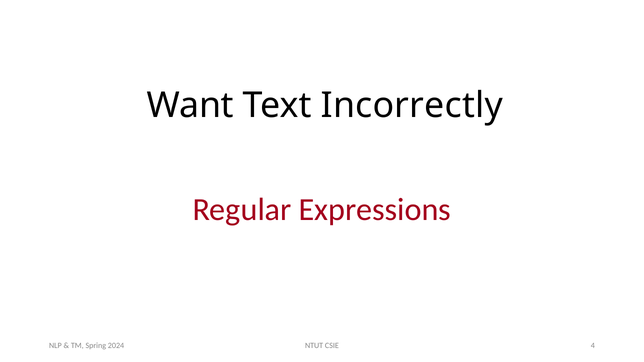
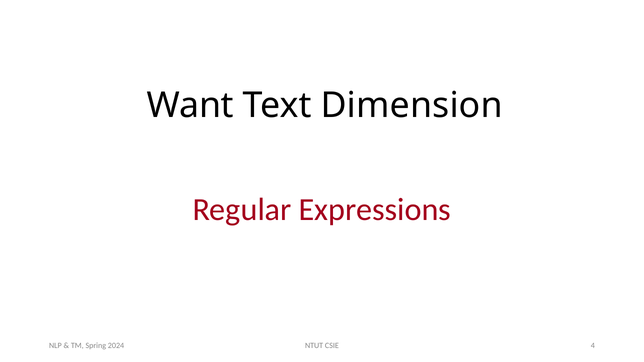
Incorrectly: Incorrectly -> Dimension
